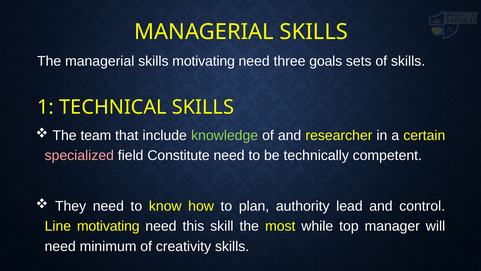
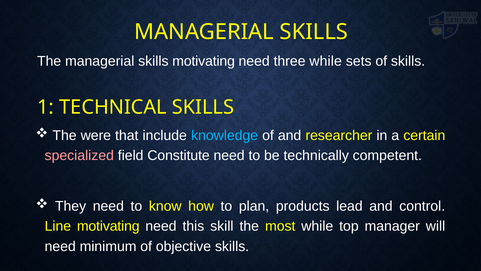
three goals: goals -> while
team: team -> were
knowledge colour: light green -> light blue
authority: authority -> products
creativity: creativity -> objective
